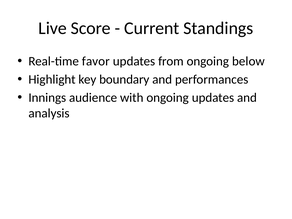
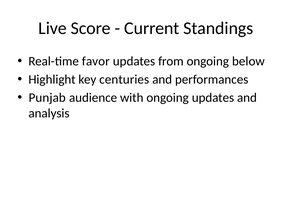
boundary: boundary -> centuries
Innings: Innings -> Punjab
